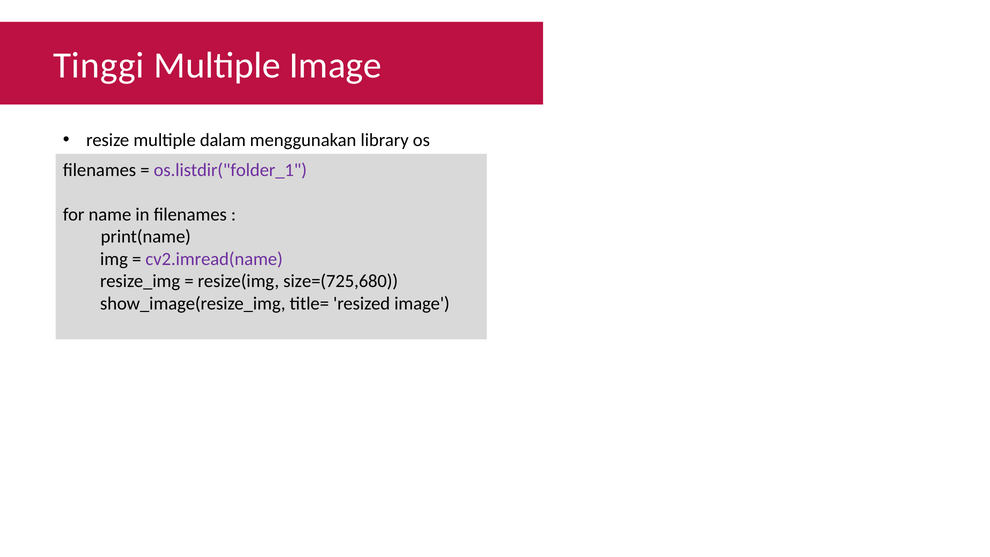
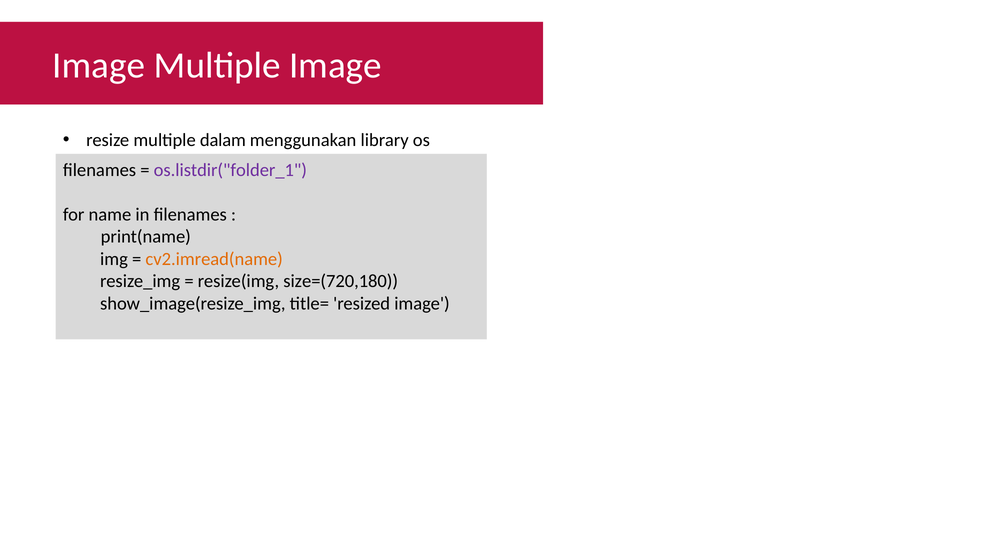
Tinggi at (99, 65): Tinggi -> Image
cv2.imread(name colour: purple -> orange
size=(725,680: size=(725,680 -> size=(720,180
